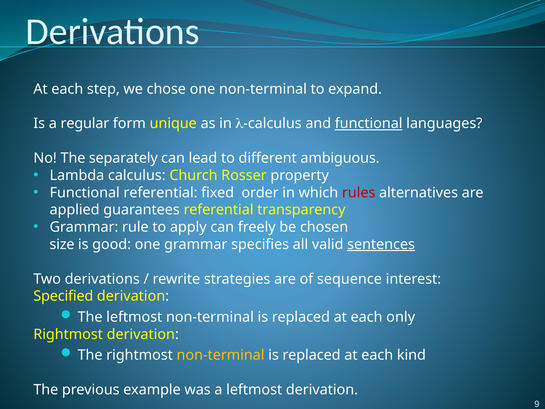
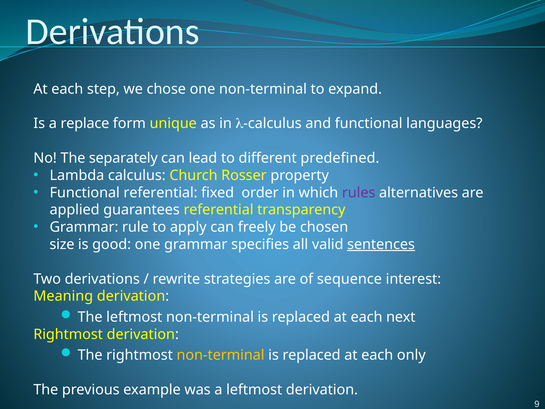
regular: regular -> replace
functional at (369, 124) underline: present -> none
ambiguous: ambiguous -> predefined
rules colour: red -> purple
Specified: Specified -> Meaning
only: only -> next
kind: kind -> only
